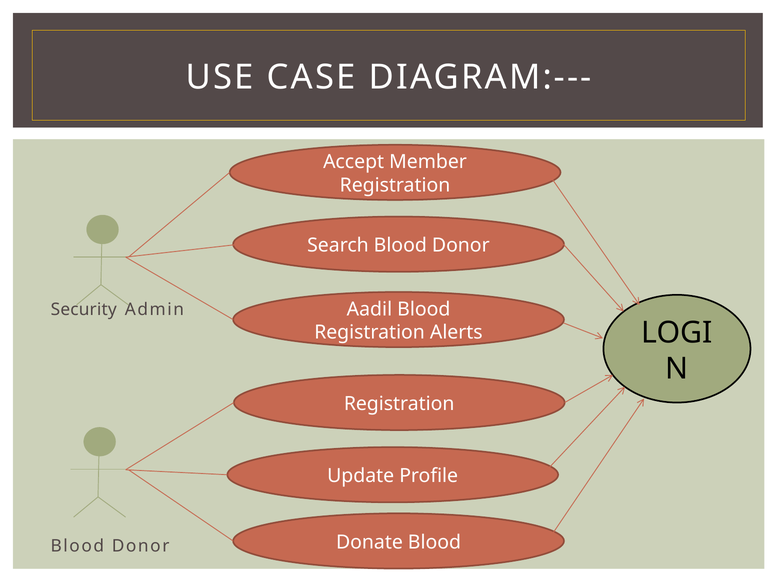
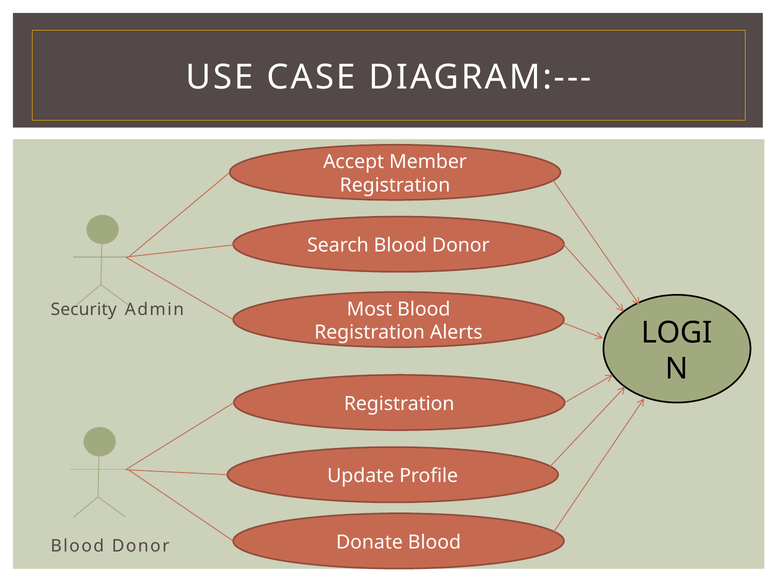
Aadil: Aadil -> Most
